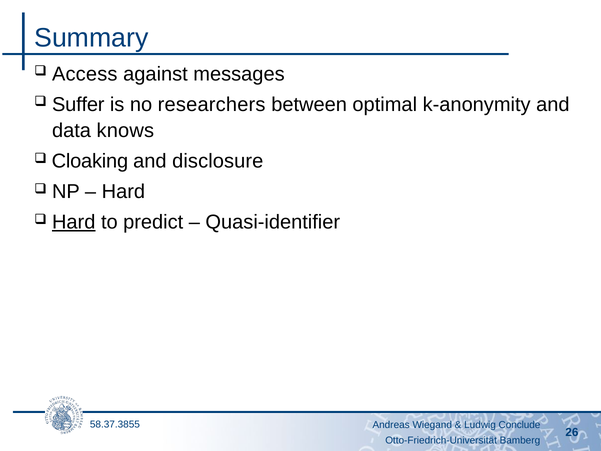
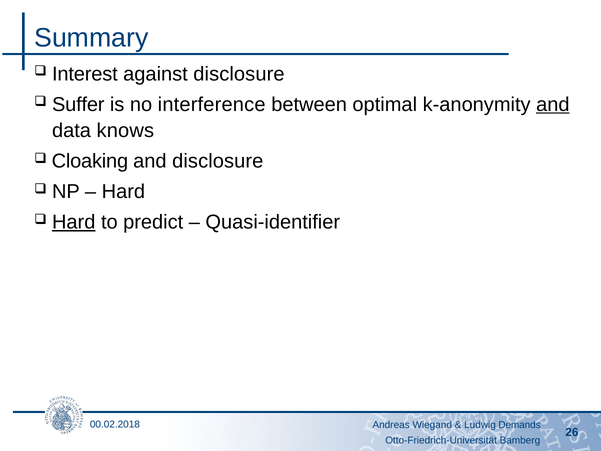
Access: Access -> Interest
against messages: messages -> disclosure
researchers: researchers -> interference
and at (553, 104) underline: none -> present
58.37.3855: 58.37.3855 -> 00.02.2018
Conclude: Conclude -> Demands
